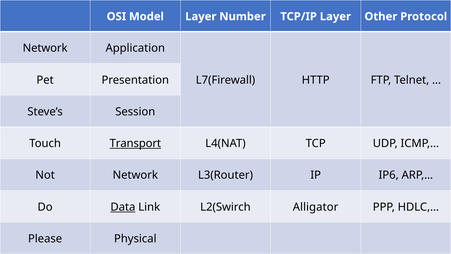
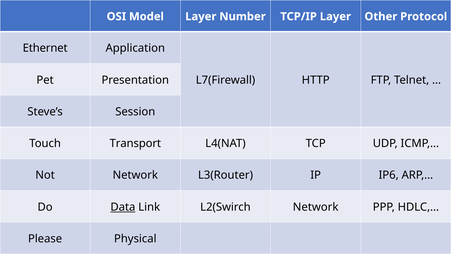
Network at (45, 48): Network -> Ethernet
Transport underline: present -> none
L2(Swirch Alligator: Alligator -> Network
